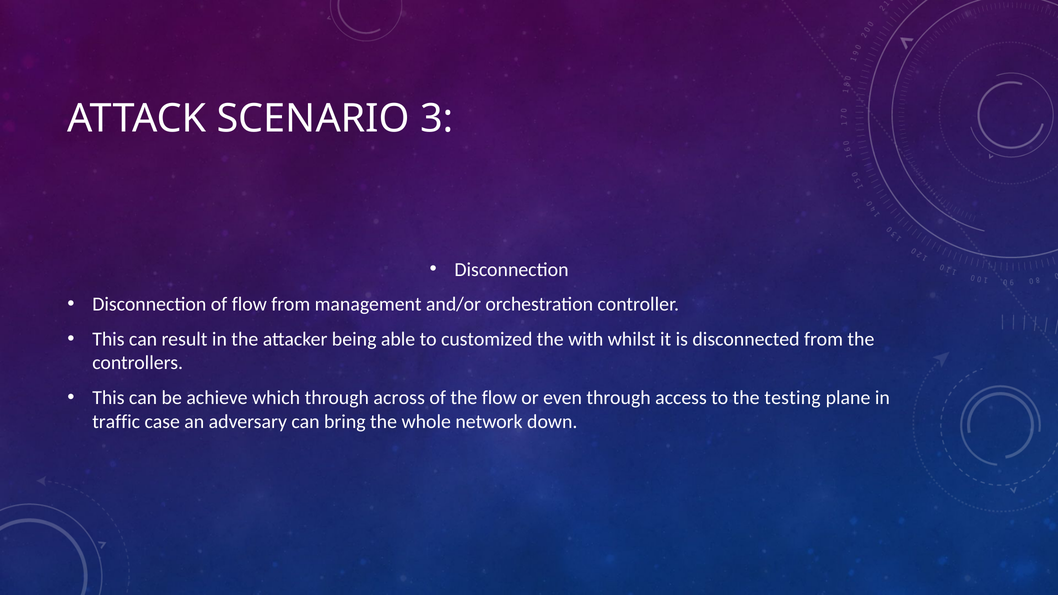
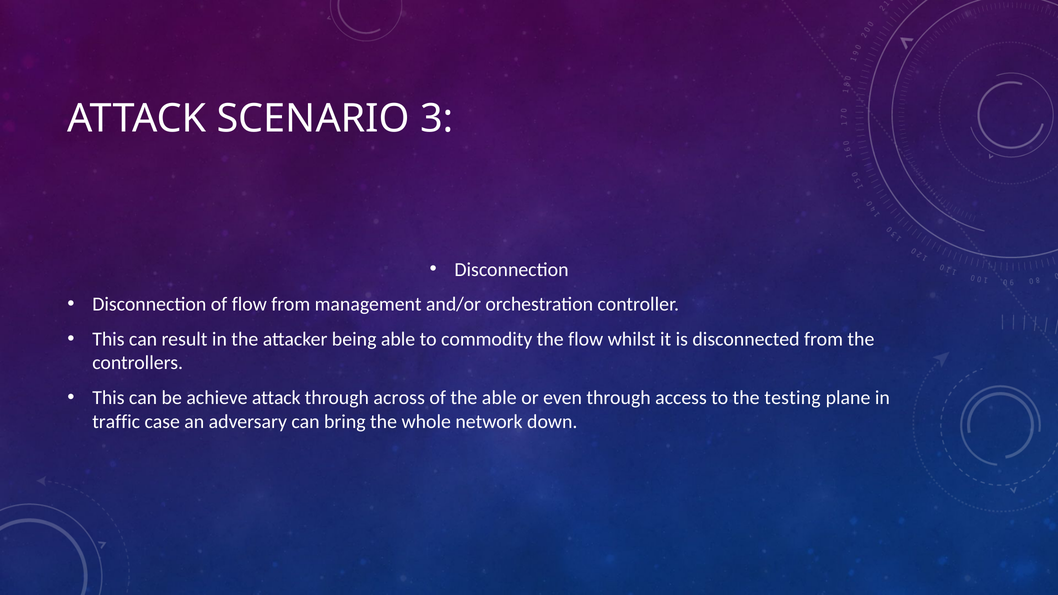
customized: customized -> commodity
the with: with -> flow
achieve which: which -> attack
the flow: flow -> able
